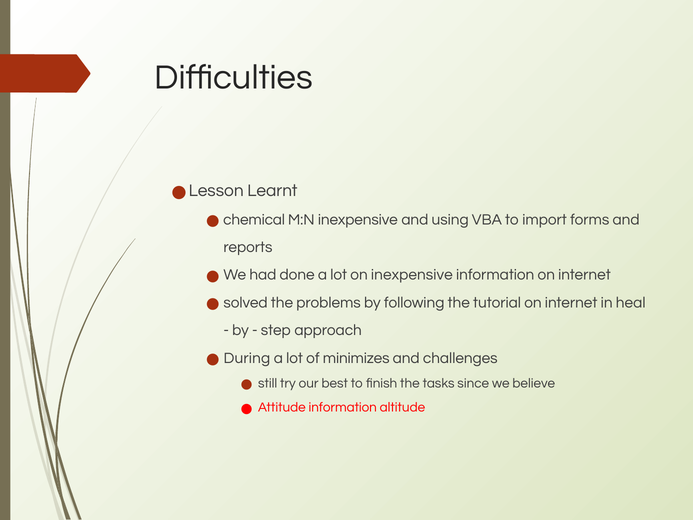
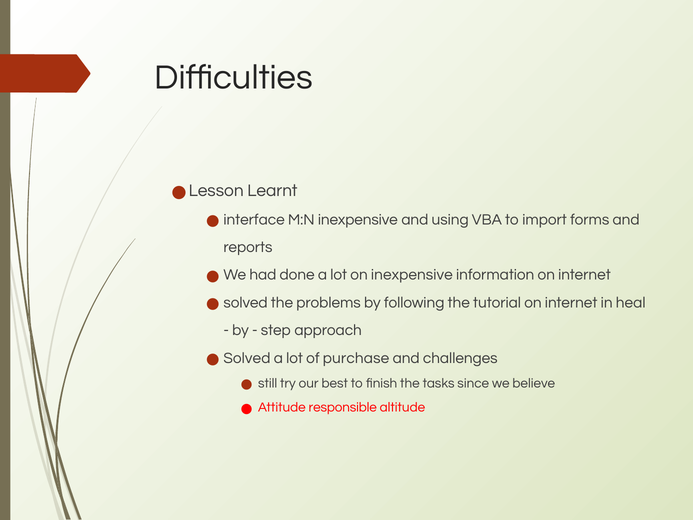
chemical: chemical -> interface
During at (247, 358): During -> Solved
minimizes: minimizes -> purchase
Attitude information: information -> responsible
